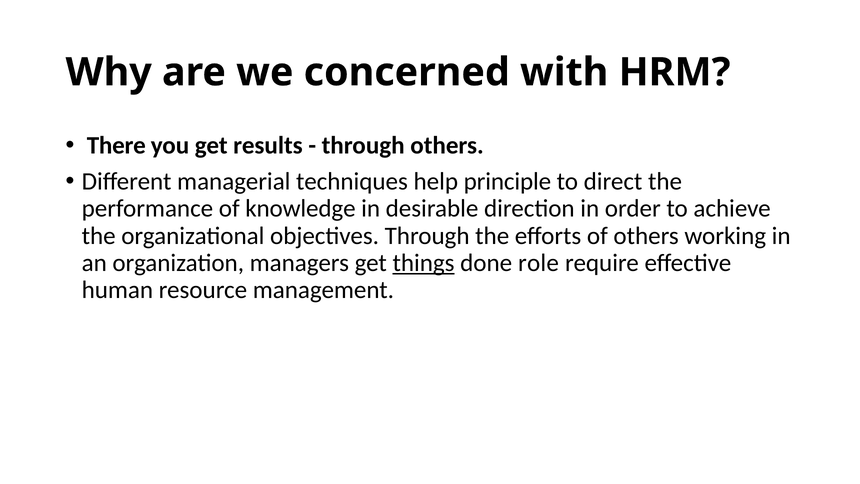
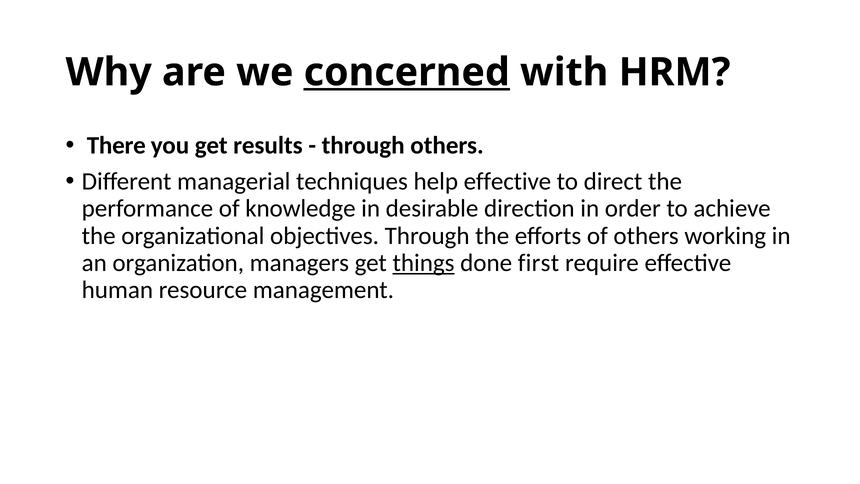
concerned underline: none -> present
help principle: principle -> effective
role: role -> first
